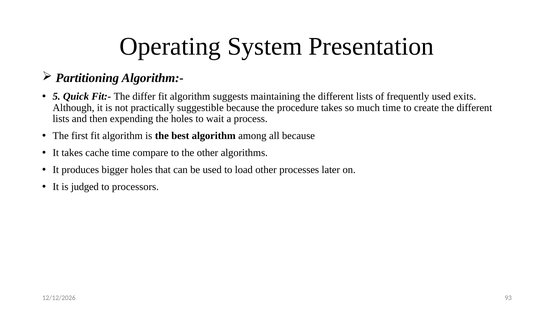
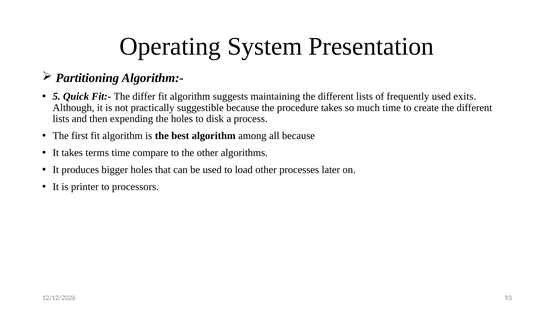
wait: wait -> disk
cache: cache -> terms
judged: judged -> printer
